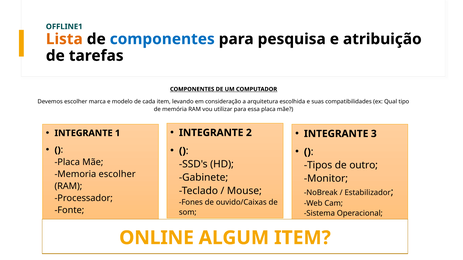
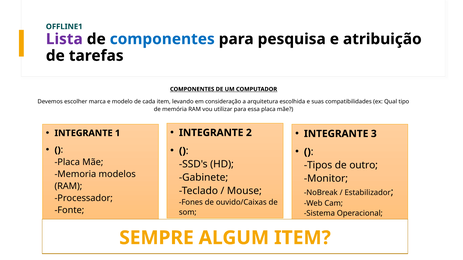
Lista colour: orange -> purple
Memoria escolher: escolher -> modelos
ONLINE: ONLINE -> SEMPRE
